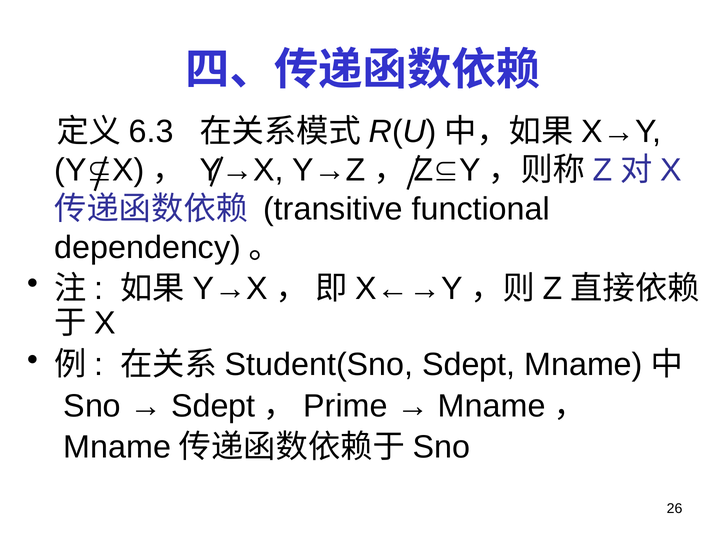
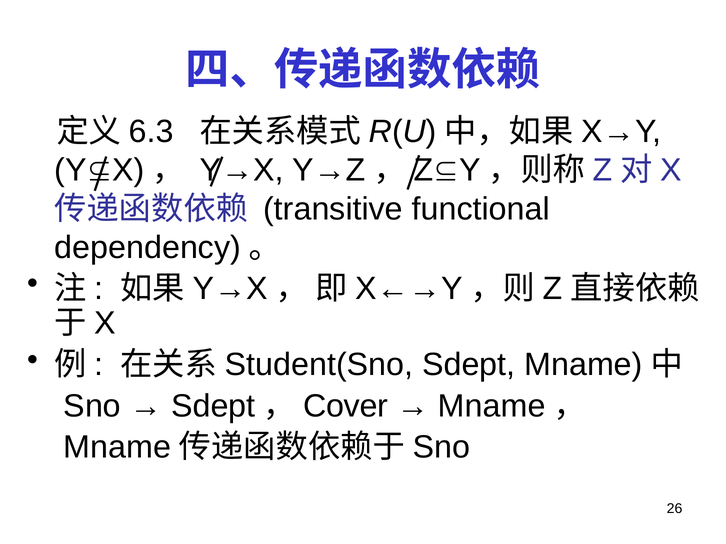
Prime: Prime -> Cover
